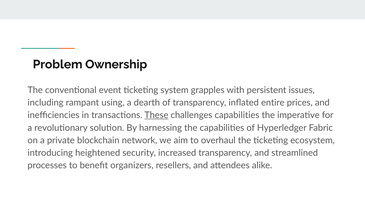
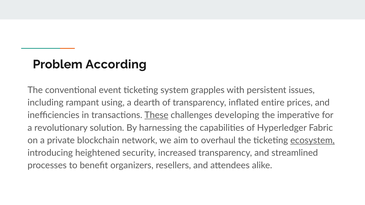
Ownership: Ownership -> According
challenges capabilities: capabilities -> developing
ecosystem underline: none -> present
